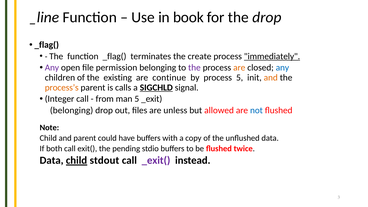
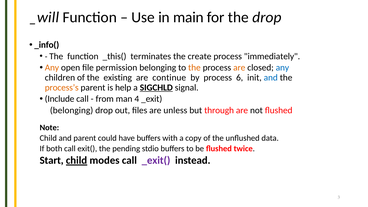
_line: _line -> _will
book: book -> main
_flag( at (47, 45): _flag( -> _info(
function _flag(: _flag( -> _this(
immediately underline: present -> none
Any at (52, 68) colour: purple -> orange
the at (194, 68) colour: purple -> orange
process 5: 5 -> 6
and at (271, 78) colour: orange -> blue
calls: calls -> help
Integer: Integer -> Include
man 5: 5 -> 4
allowed: allowed -> through
not colour: blue -> black
Data at (52, 160): Data -> Start
stdout: stdout -> modes
